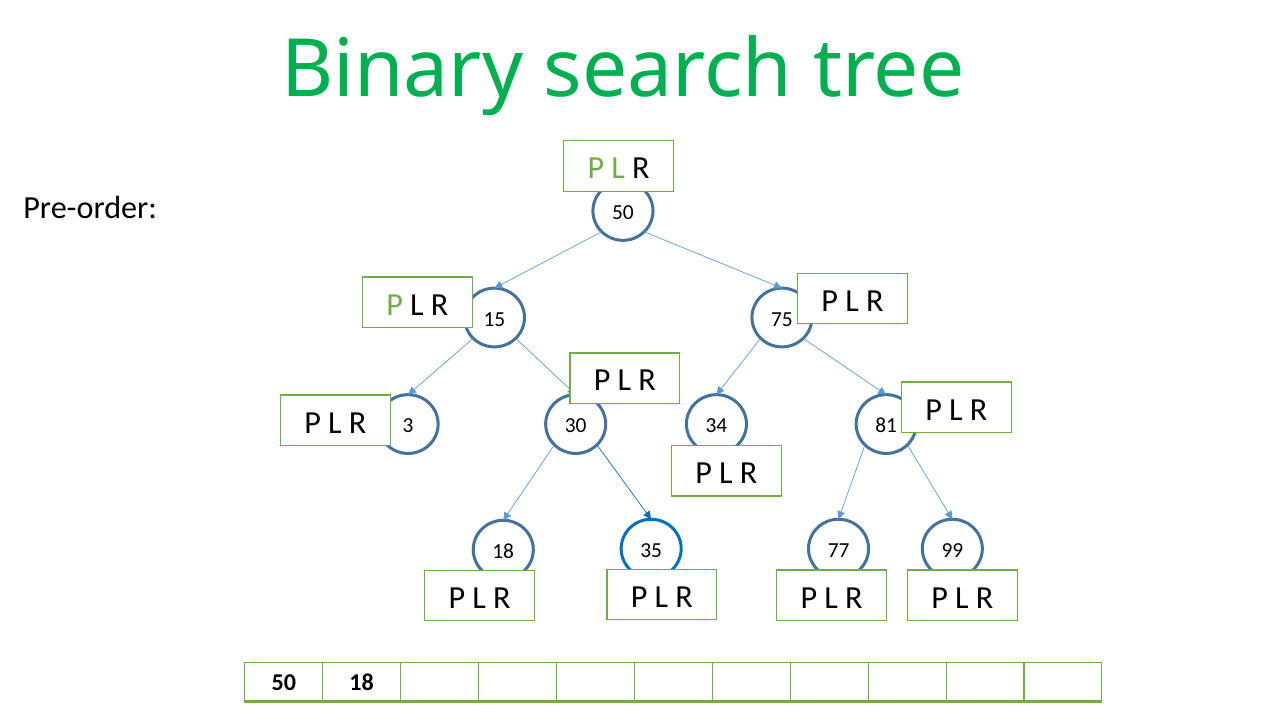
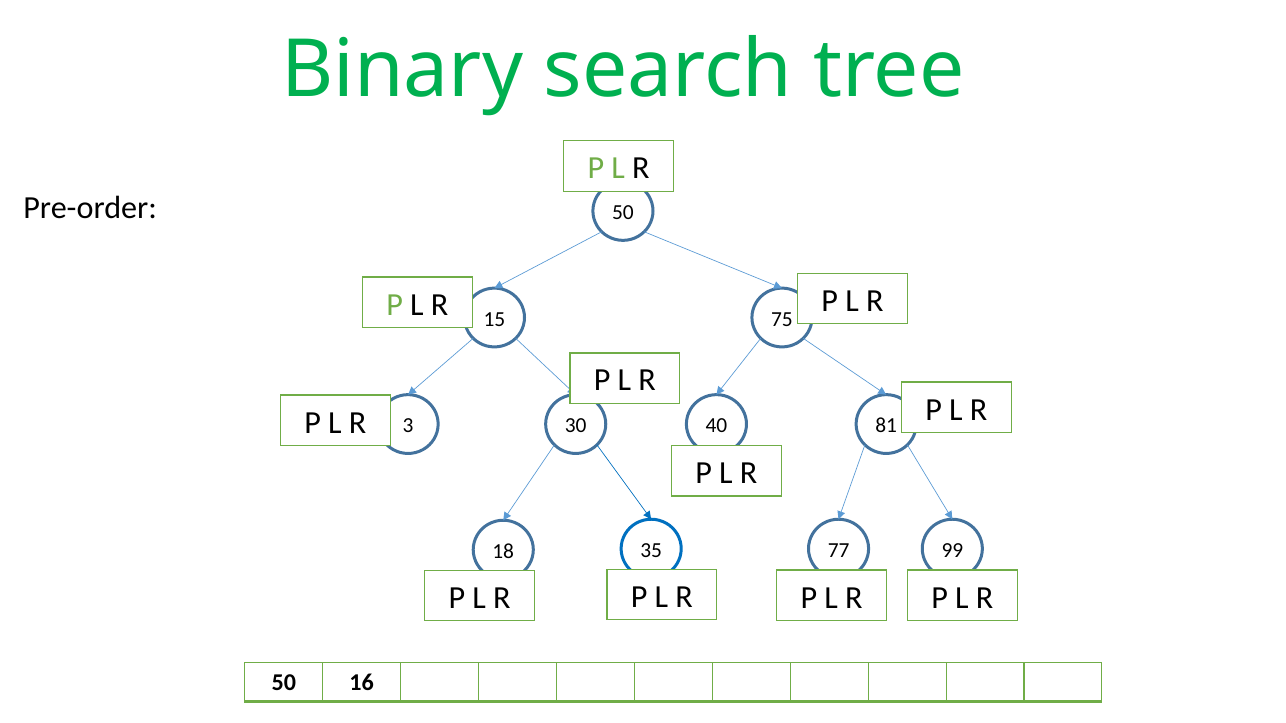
34: 34 -> 40
50 18: 18 -> 16
